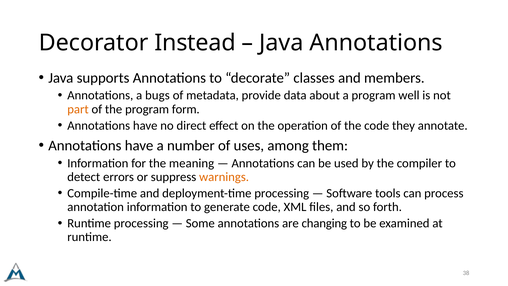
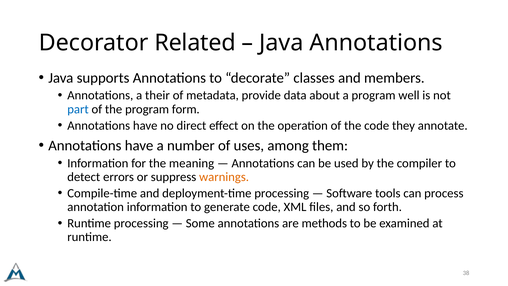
Instead: Instead -> Related
bugs: bugs -> their
part colour: orange -> blue
changing: changing -> methods
